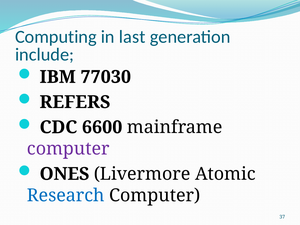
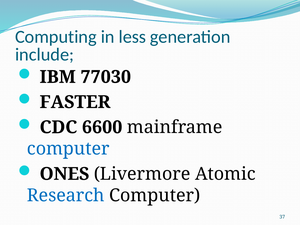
last: last -> less
REFERS: REFERS -> FASTER
computer at (68, 149) colour: purple -> blue
